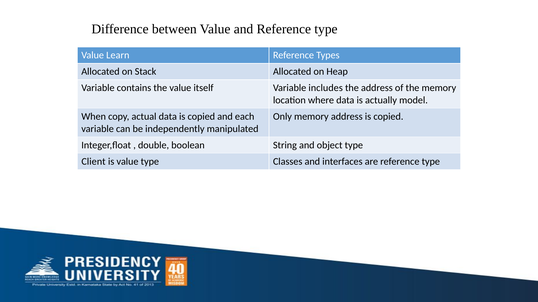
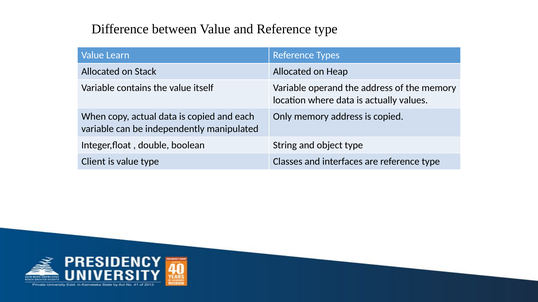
includes: includes -> operand
model: model -> values
